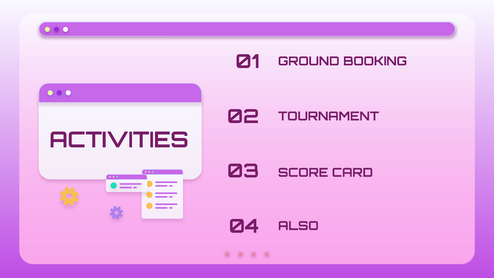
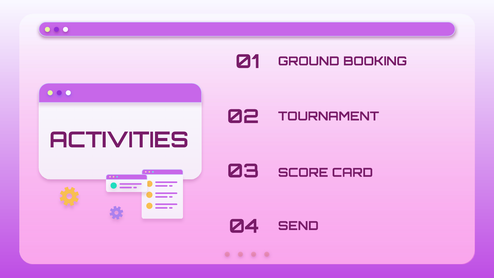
ALSO: ALSO -> SEND
